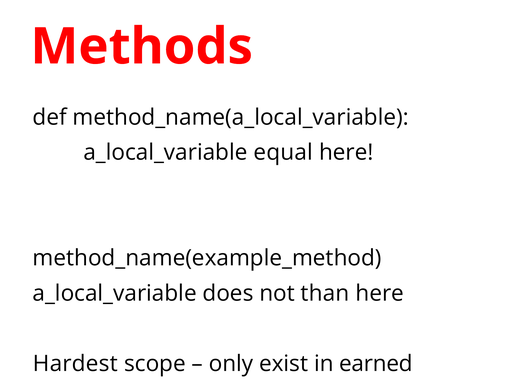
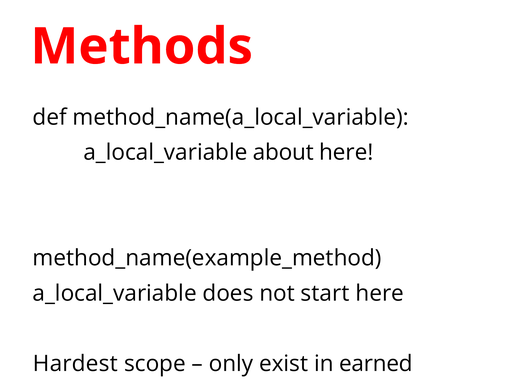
equal: equal -> about
than: than -> start
